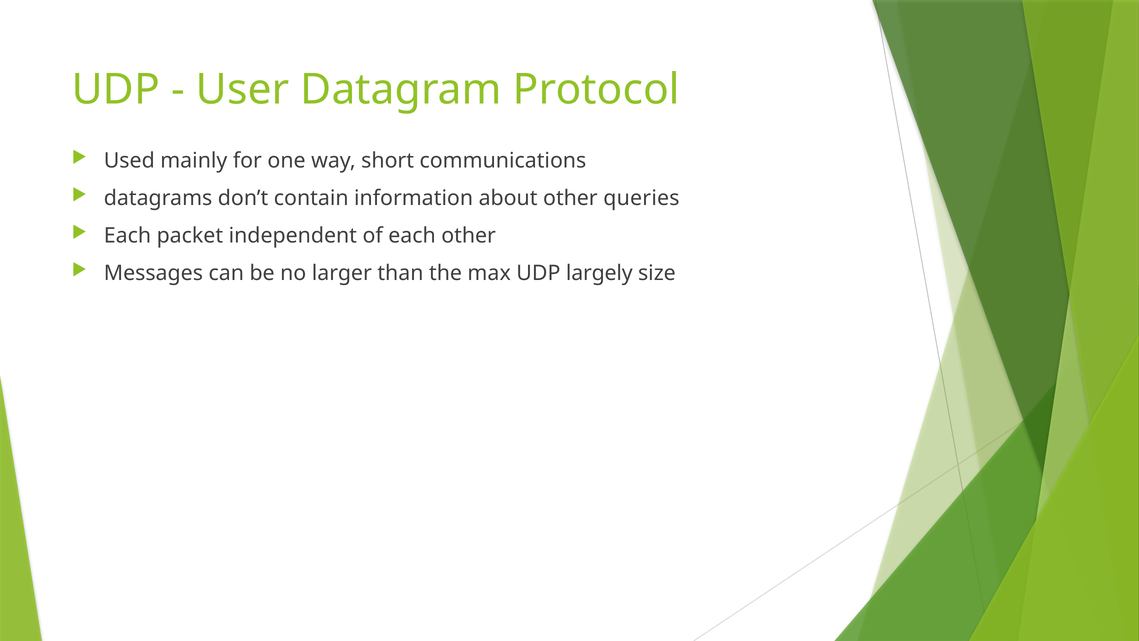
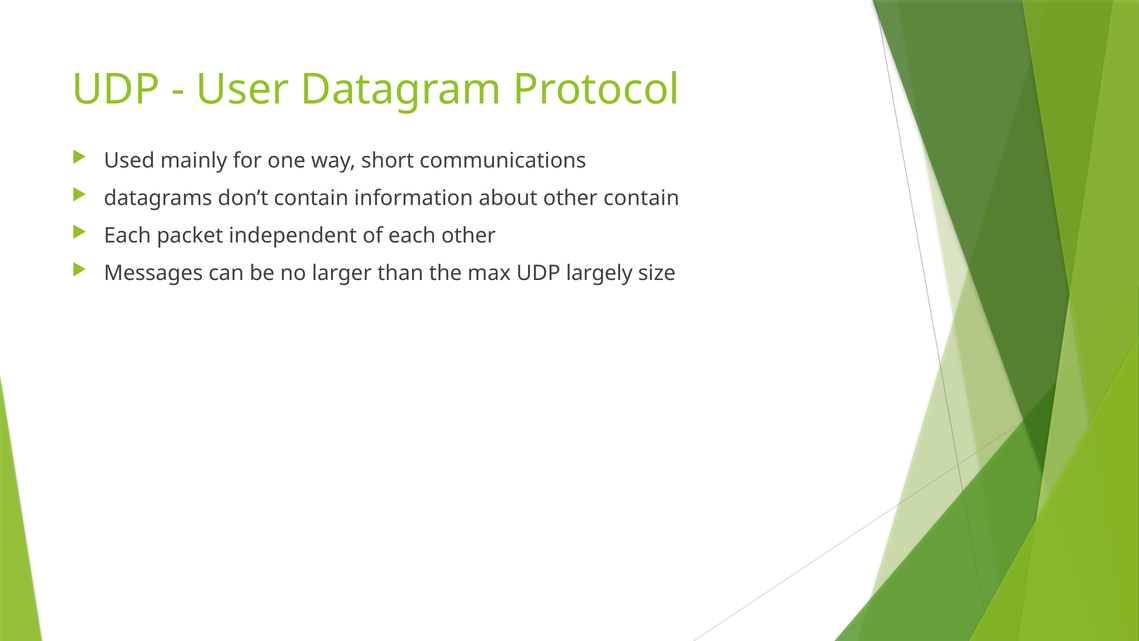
other queries: queries -> contain
